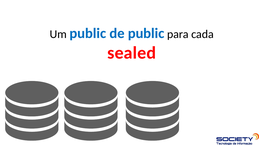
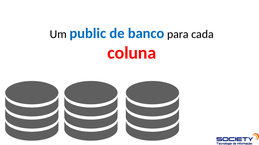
de public: public -> banco
sealed: sealed -> coluna
